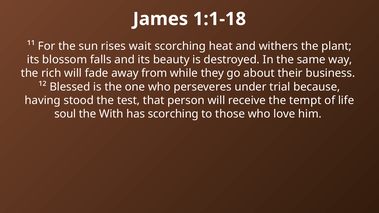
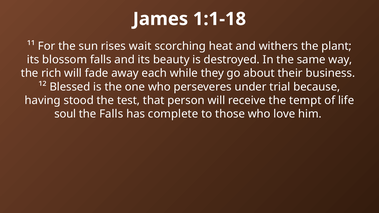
from: from -> each
the With: With -> Falls
has scorching: scorching -> complete
